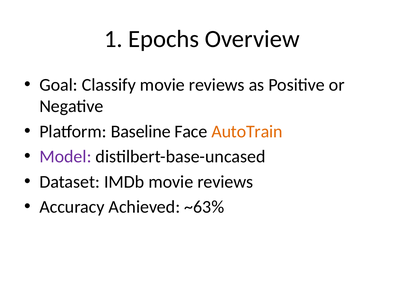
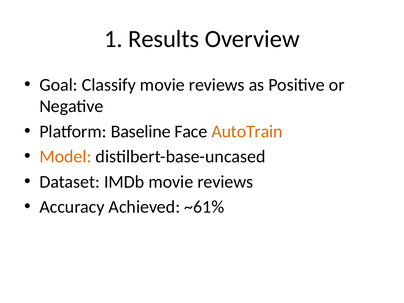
Epochs: Epochs -> Results
Model colour: purple -> orange
~63%: ~63% -> ~61%
